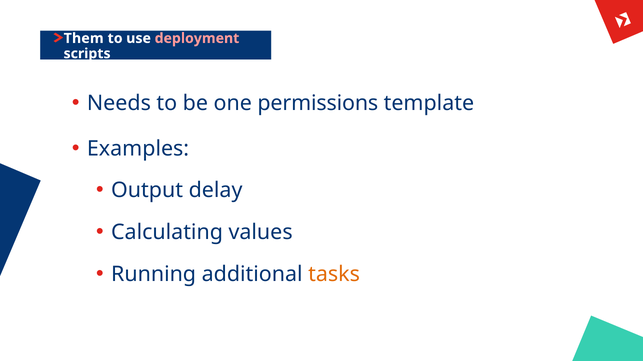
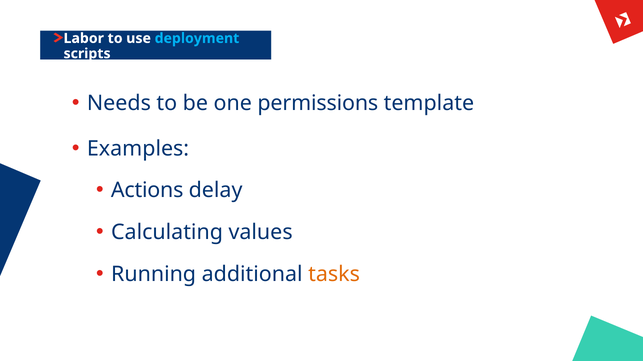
Them: Them -> Labor
deployment colour: pink -> light blue
Output: Output -> Actions
